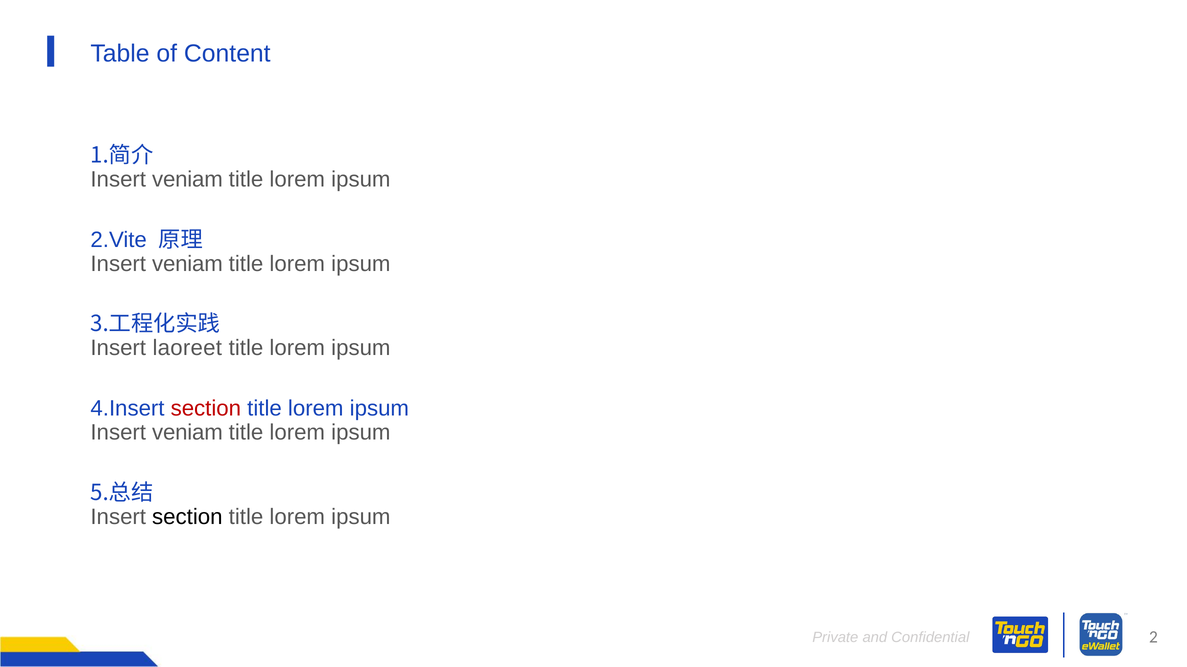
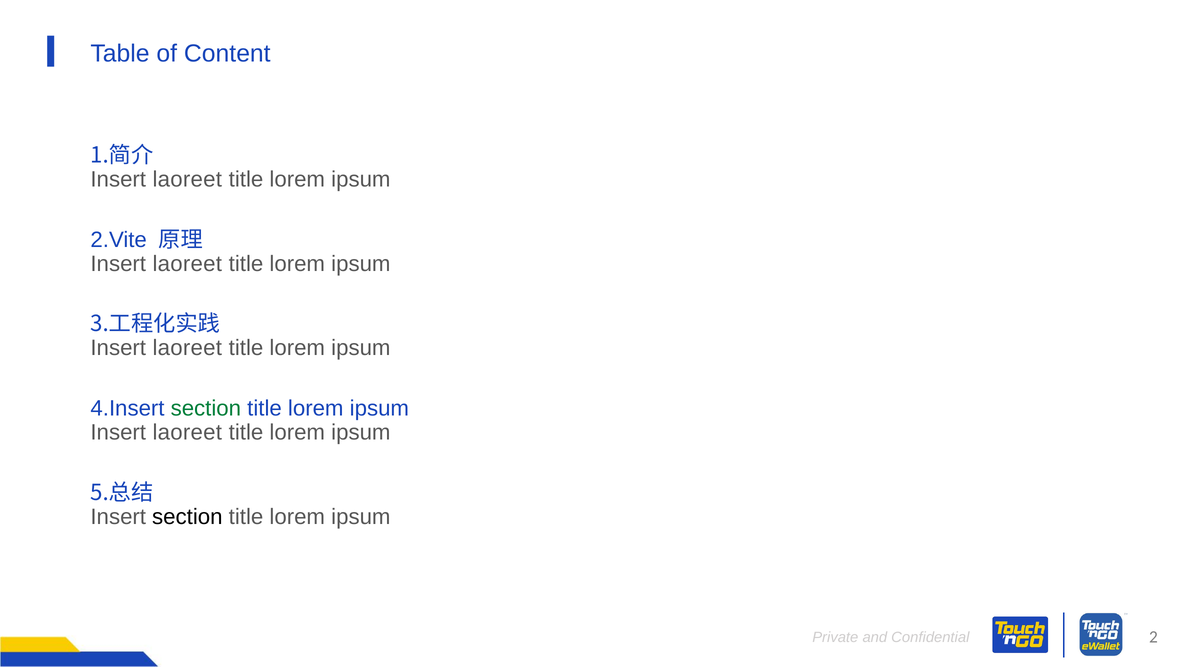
veniam at (187, 180): veniam -> laoreet
veniam at (187, 264): veniam -> laoreet
section at (206, 409) colour: red -> green
veniam at (187, 433): veniam -> laoreet
